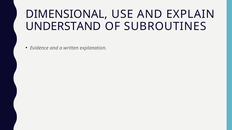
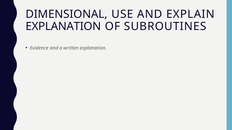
UNDERSTAND at (63, 26): UNDERSTAND -> EXPLANATION
